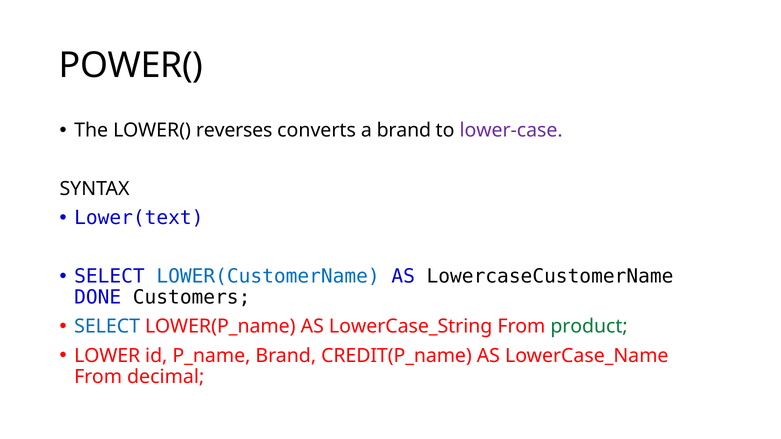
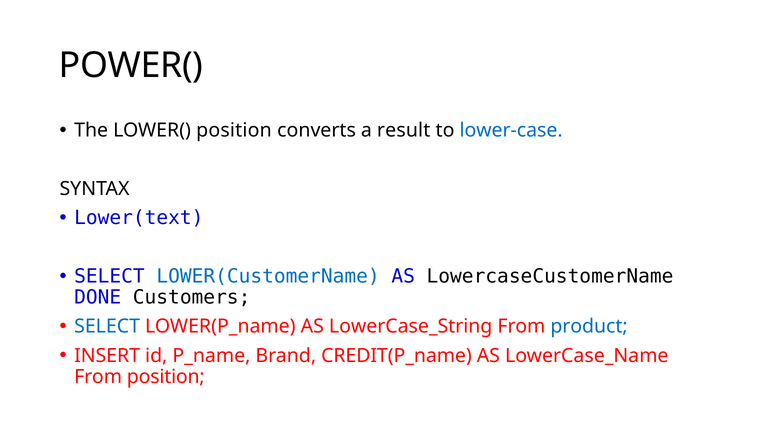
LOWER( reverses: reverses -> position
a brand: brand -> result
lower-case colour: purple -> blue
product colour: green -> blue
LOWER: LOWER -> INSERT
From decimal: decimal -> position
